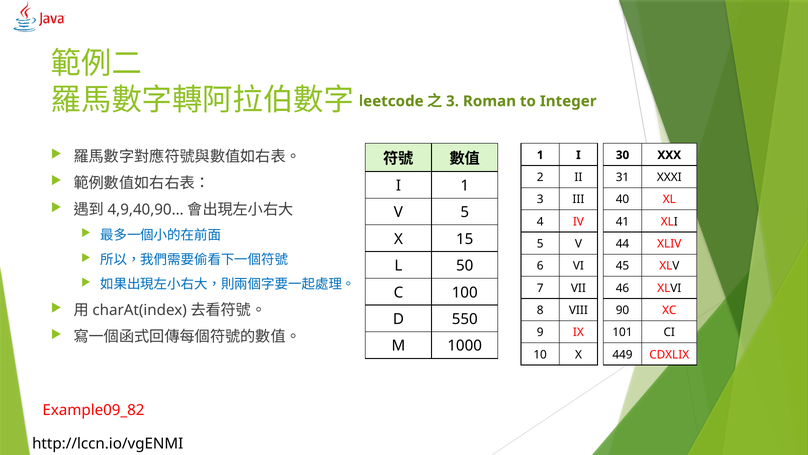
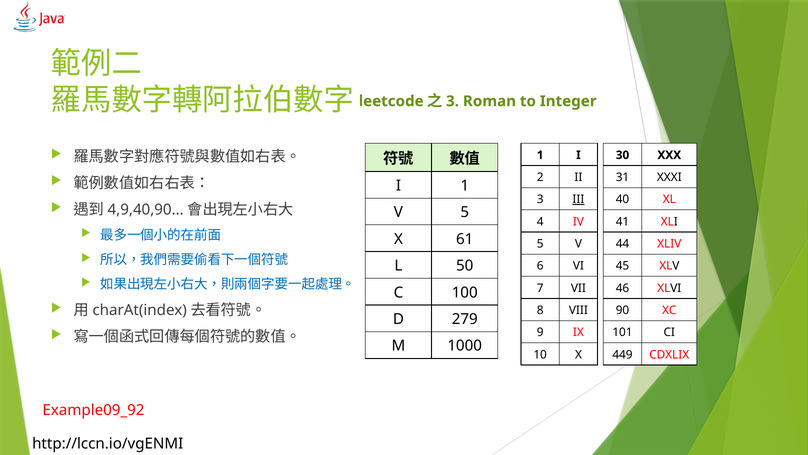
III underline: none -> present
15: 15 -> 61
550: 550 -> 279
Example09_82: Example09_82 -> Example09_92
